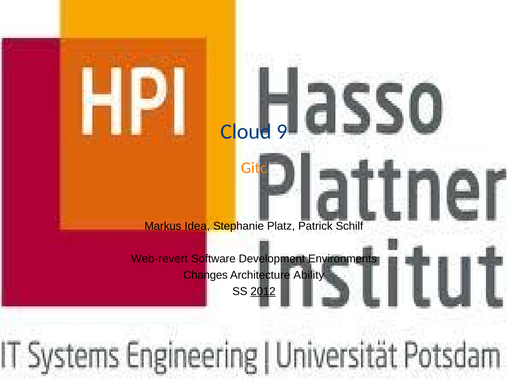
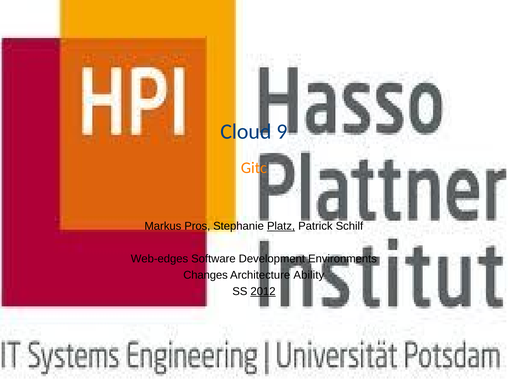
Idea: Idea -> Pros
Platz underline: none -> present
Web-revert: Web-revert -> Web-edges
